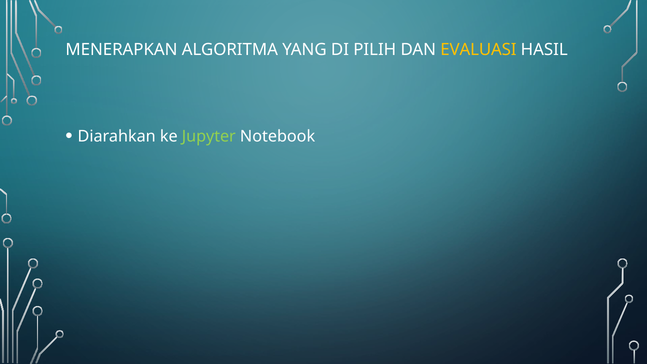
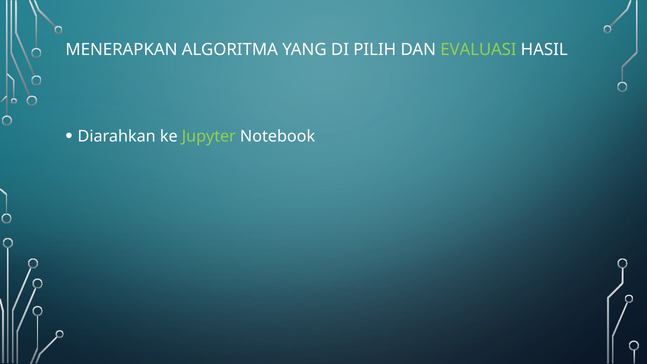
EVALUASI colour: yellow -> light green
